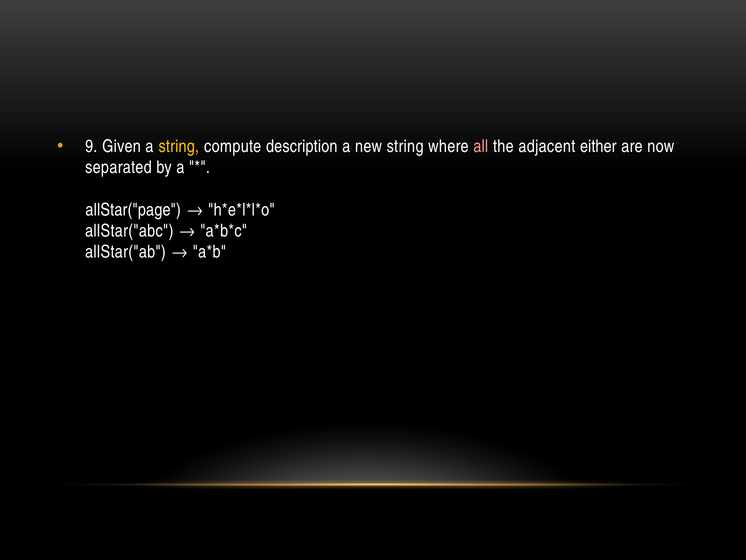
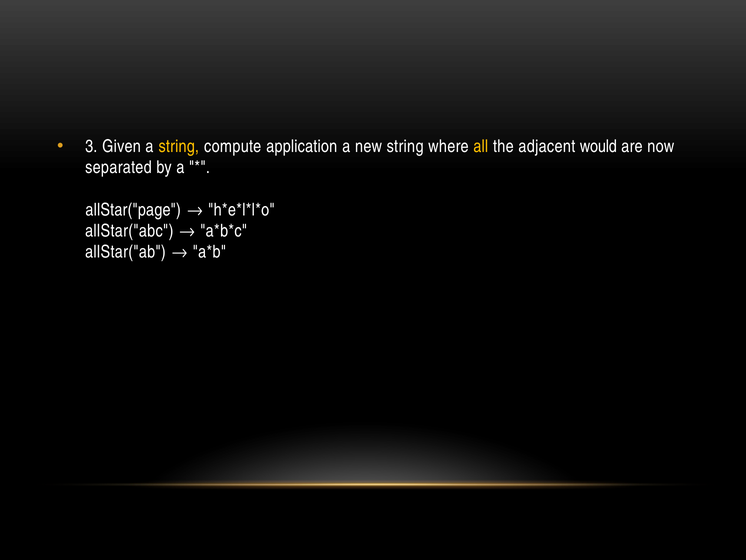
9: 9 -> 3
description: description -> application
all colour: pink -> yellow
either: either -> would
